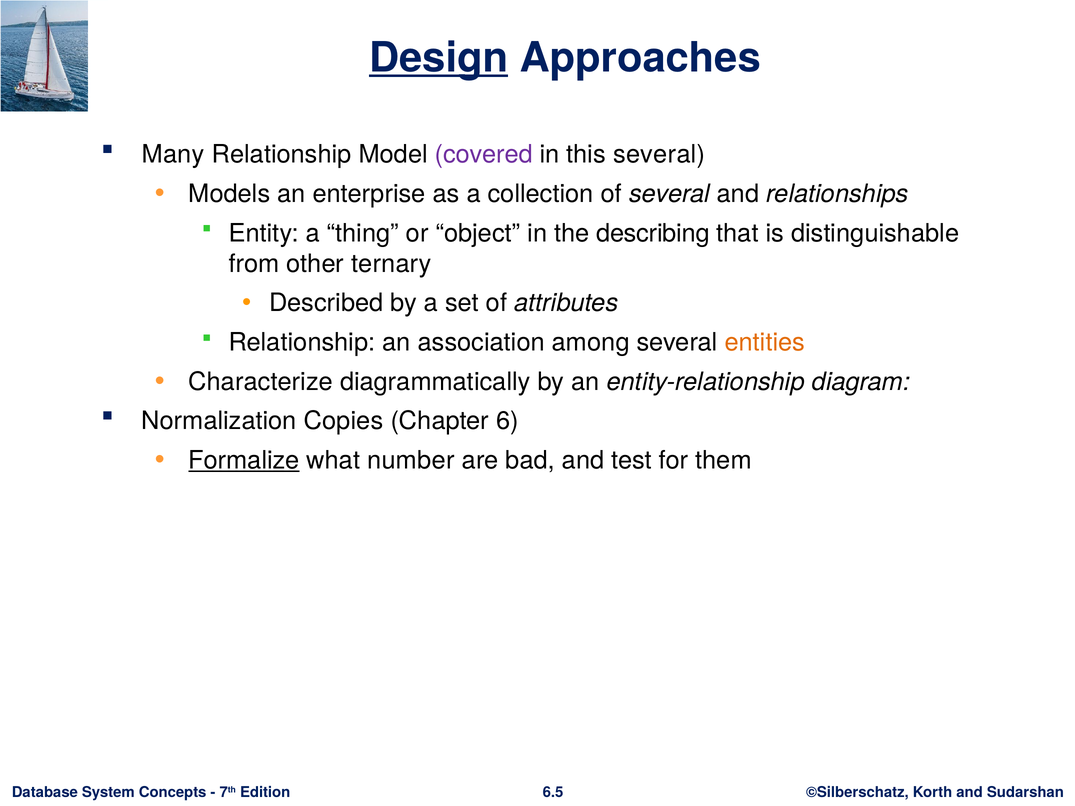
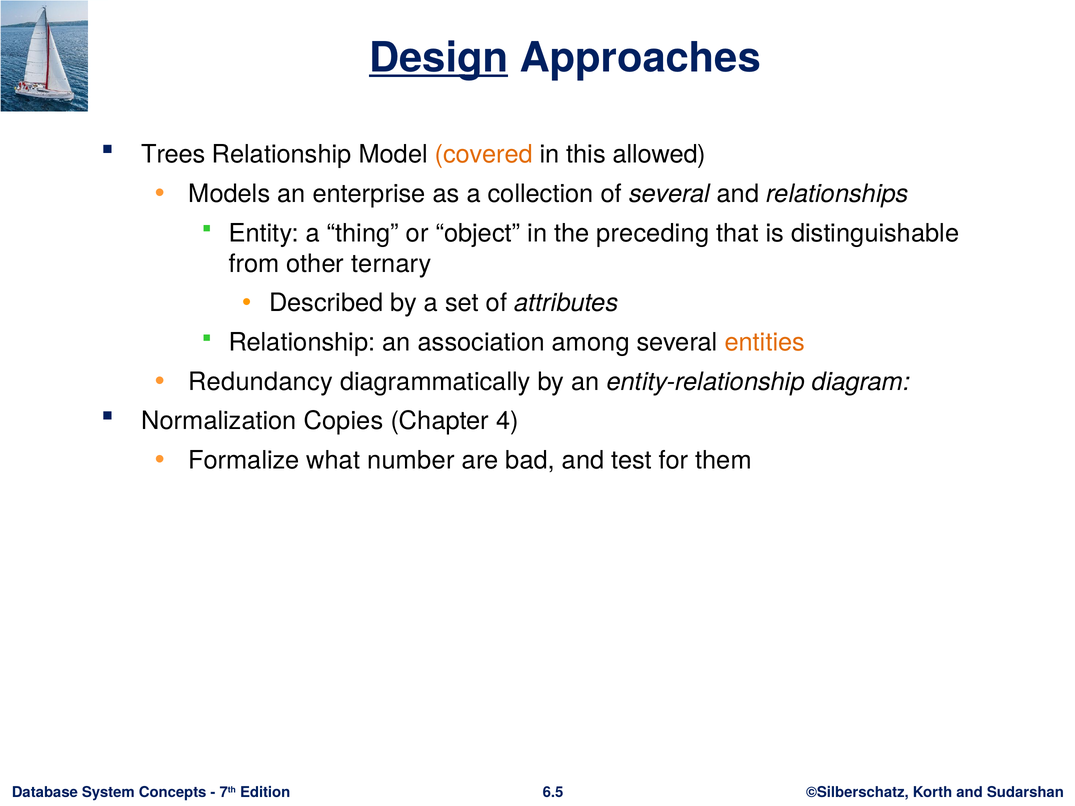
Many: Many -> Trees
covered colour: purple -> orange
this several: several -> allowed
describing: describing -> preceding
Characterize: Characterize -> Redundancy
6: 6 -> 4
Formalize underline: present -> none
